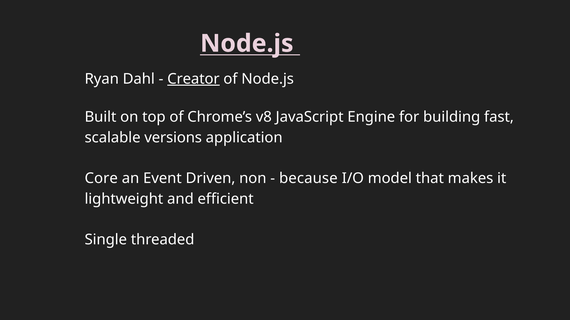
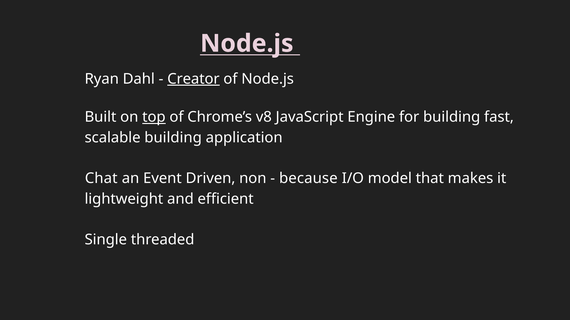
top underline: none -> present
scalable versions: versions -> building
Core: Core -> Chat
